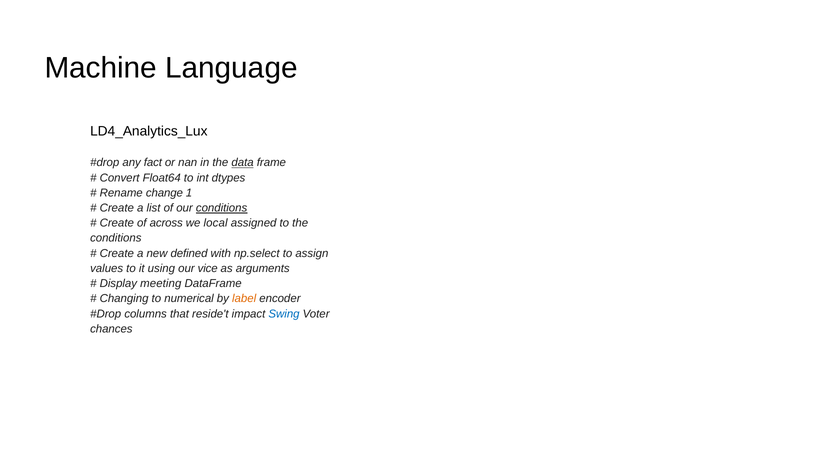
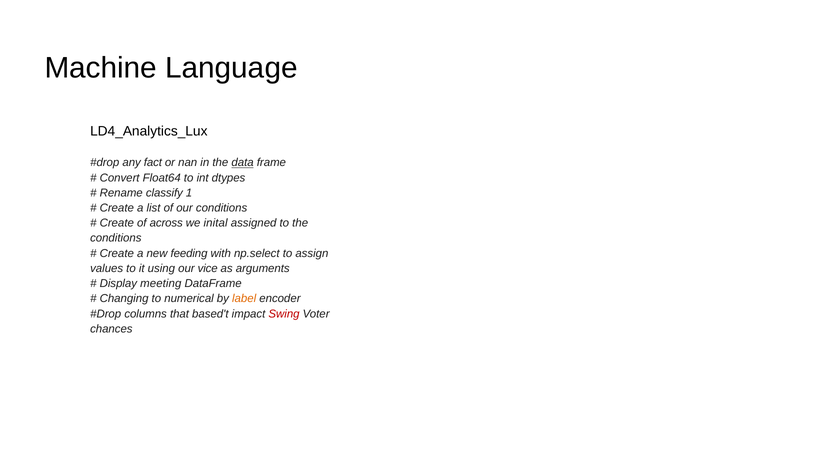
change: change -> classify
conditions at (222, 208) underline: present -> none
local: local -> inital
defined: defined -> feeding
reside't: reside't -> based't
Swing colour: blue -> red
